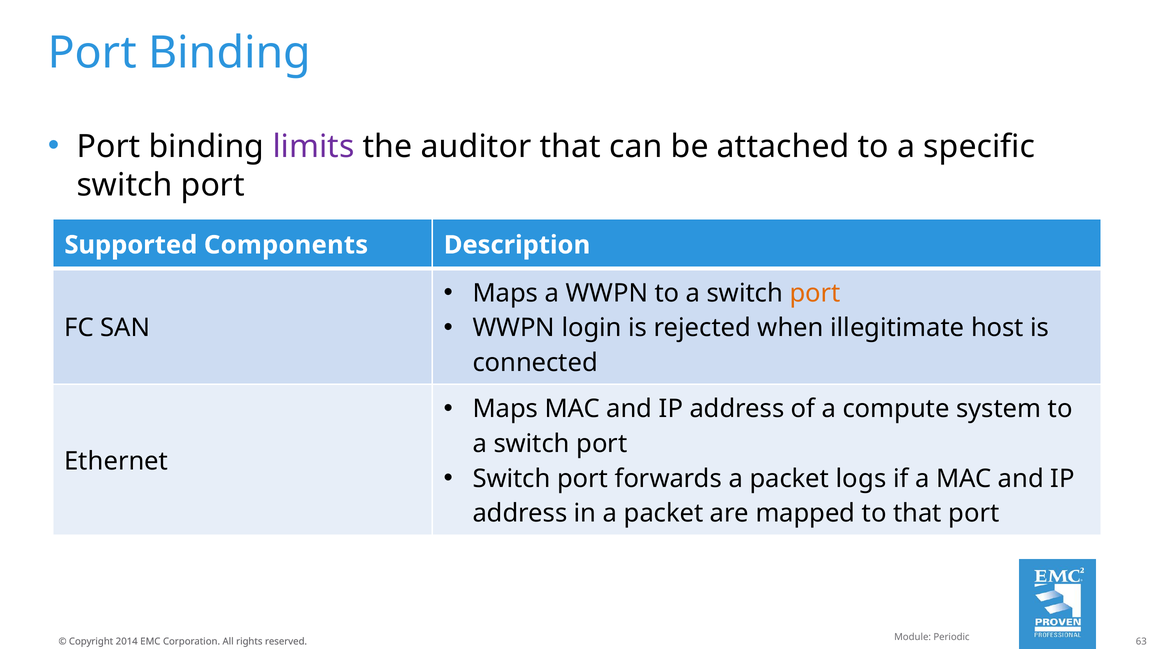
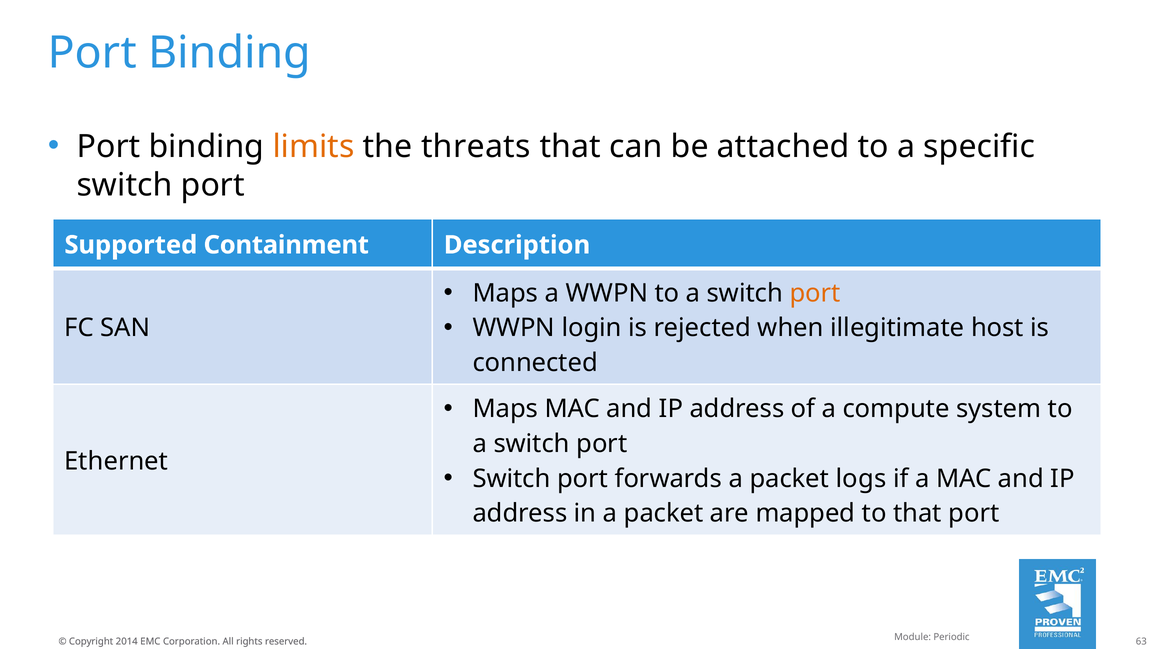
limits colour: purple -> orange
auditor: auditor -> threats
Components: Components -> Containment
